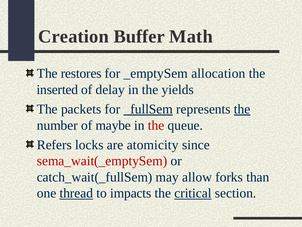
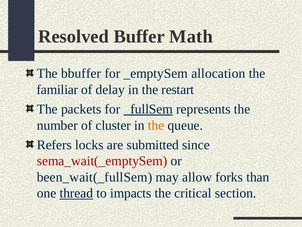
Creation: Creation -> Resolved
restores: restores -> bbuffer
inserted: inserted -> familiar
yields: yields -> restart
the at (242, 109) underline: present -> none
maybe: maybe -> cluster
the at (156, 125) colour: red -> orange
atomicity: atomicity -> submitted
catch_wait(_fullSem: catch_wait(_fullSem -> been_wait(_fullSem
critical underline: present -> none
